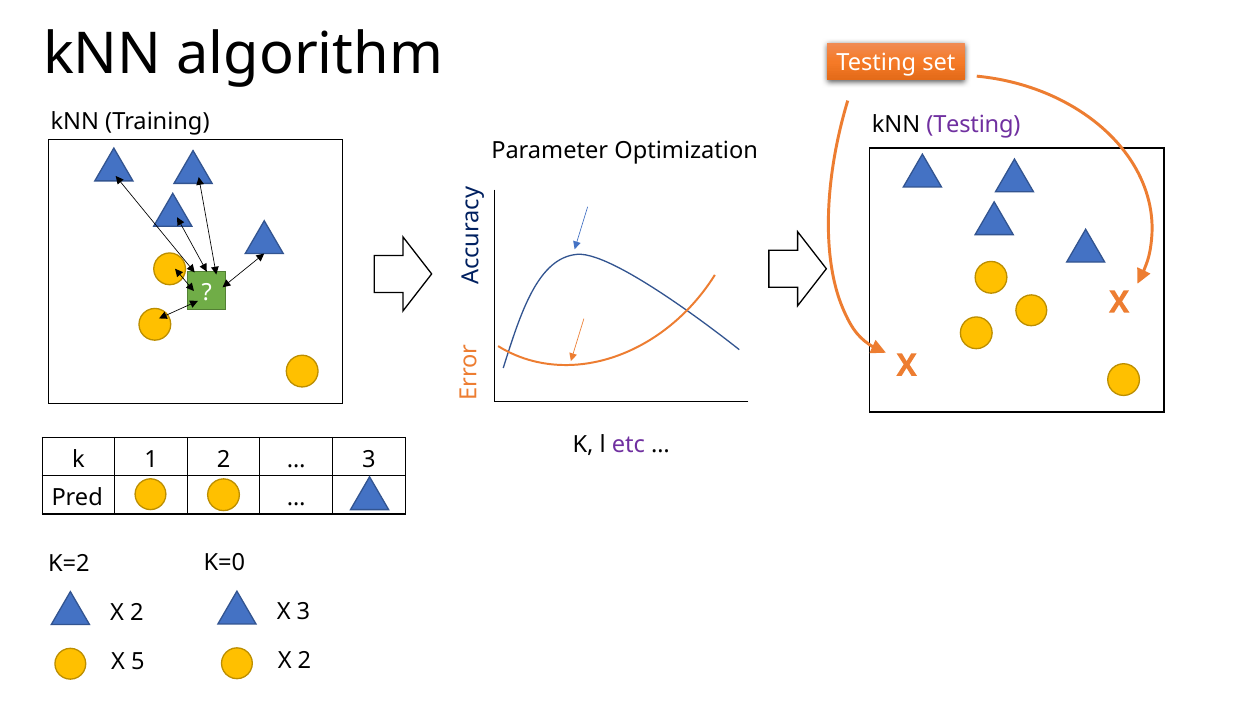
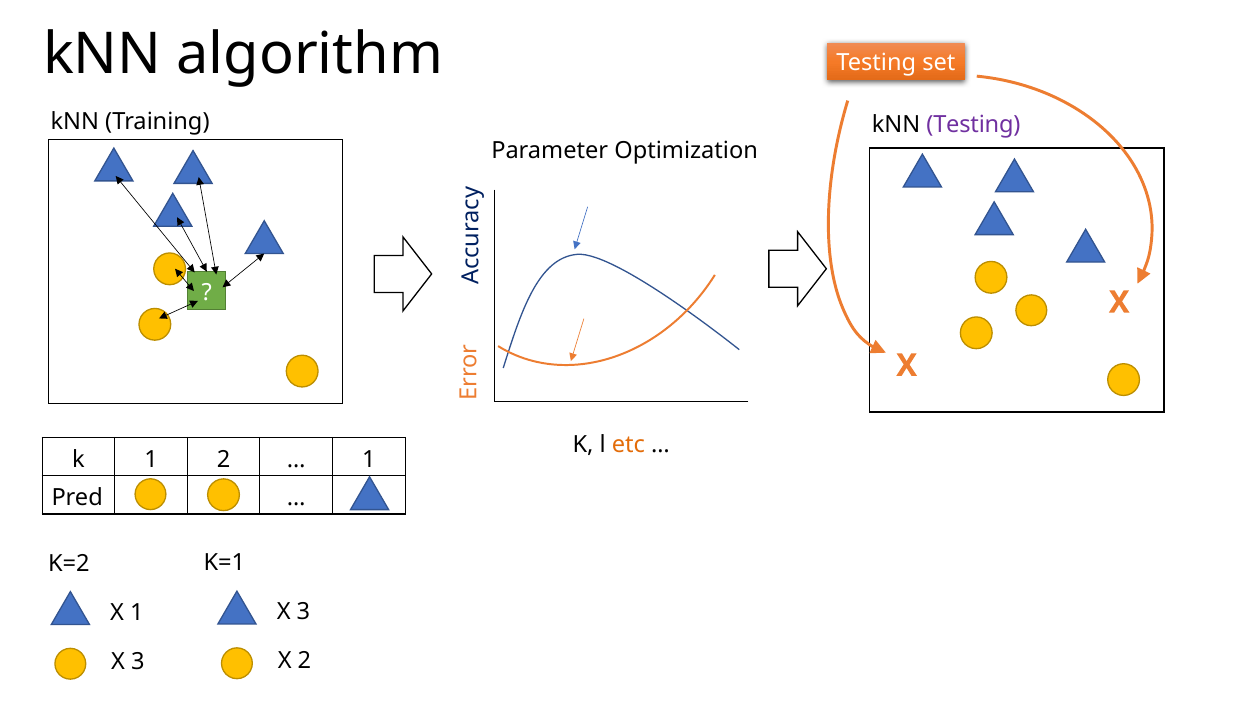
etc colour: purple -> orange
3 at (369, 460): 3 -> 1
K=0: K=0 -> K=1
2 at (137, 613): 2 -> 1
5 at (138, 662): 5 -> 3
